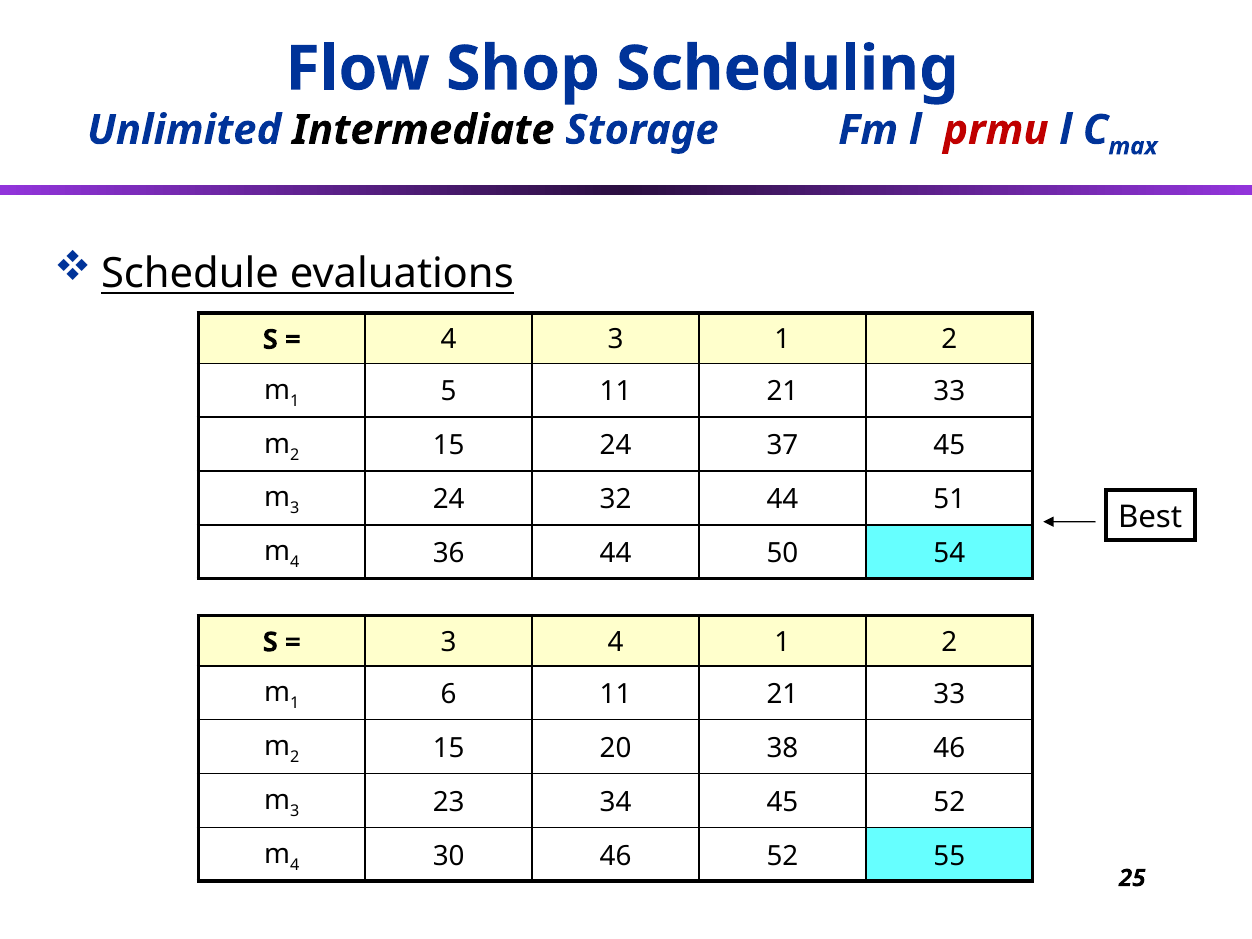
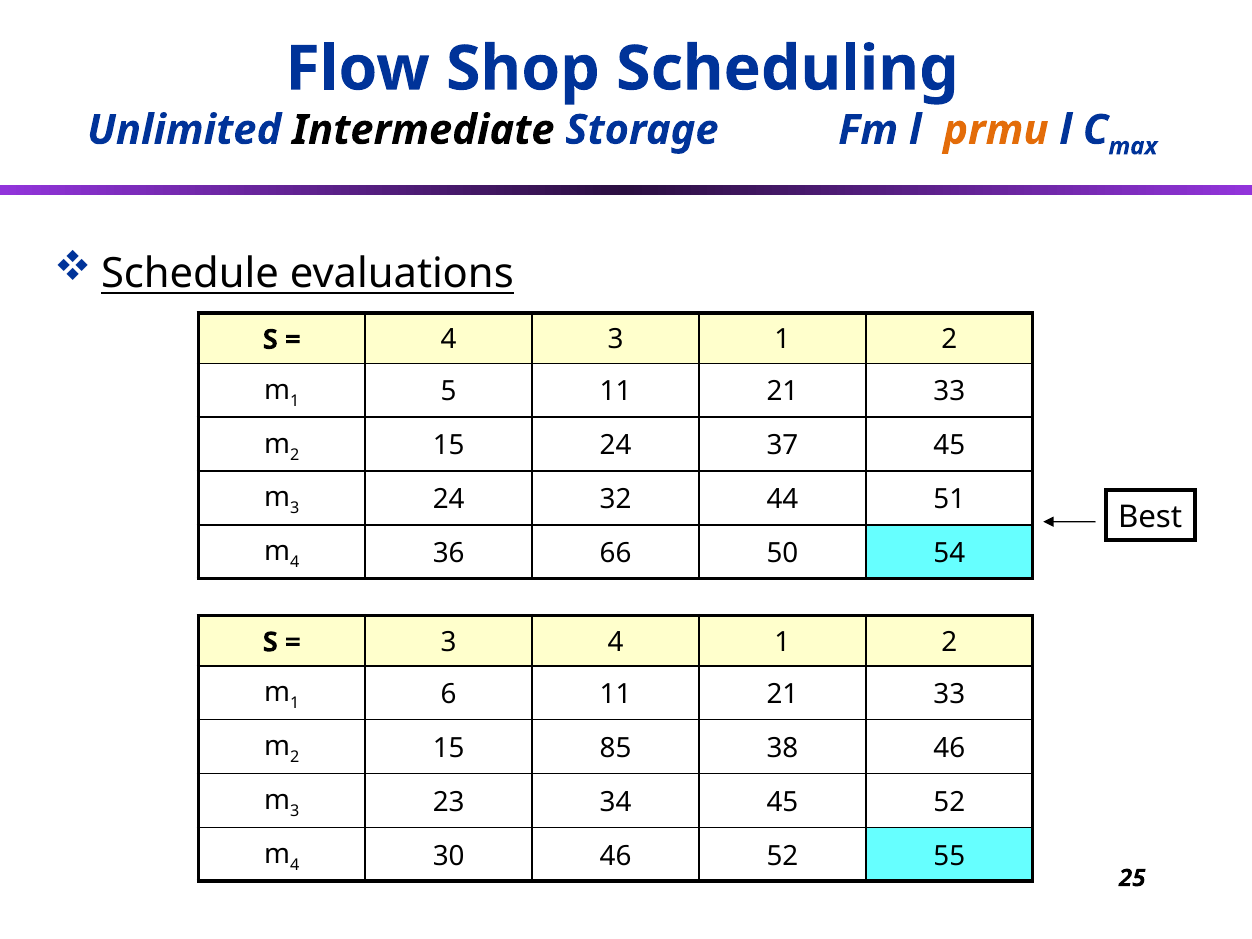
prmu colour: red -> orange
36 44: 44 -> 66
20: 20 -> 85
